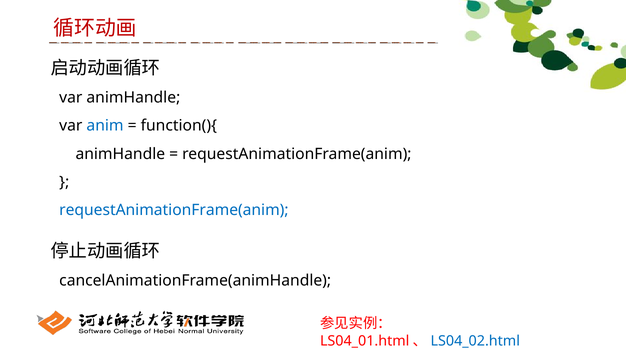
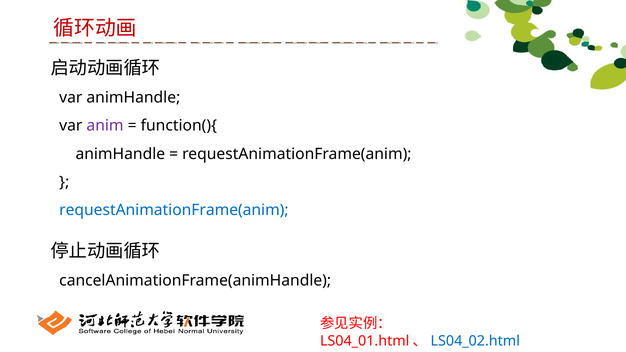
anim colour: blue -> purple
